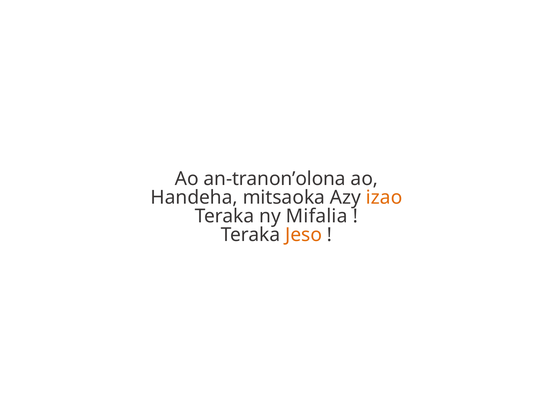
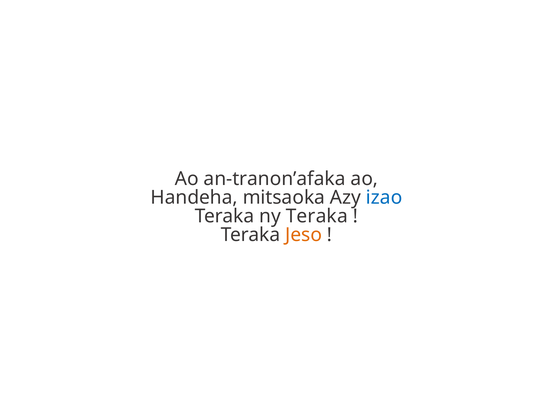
an-tranon’olona: an-tranon’olona -> an-tranon’afaka
izao colour: orange -> blue
ny Mifalia: Mifalia -> Teraka
